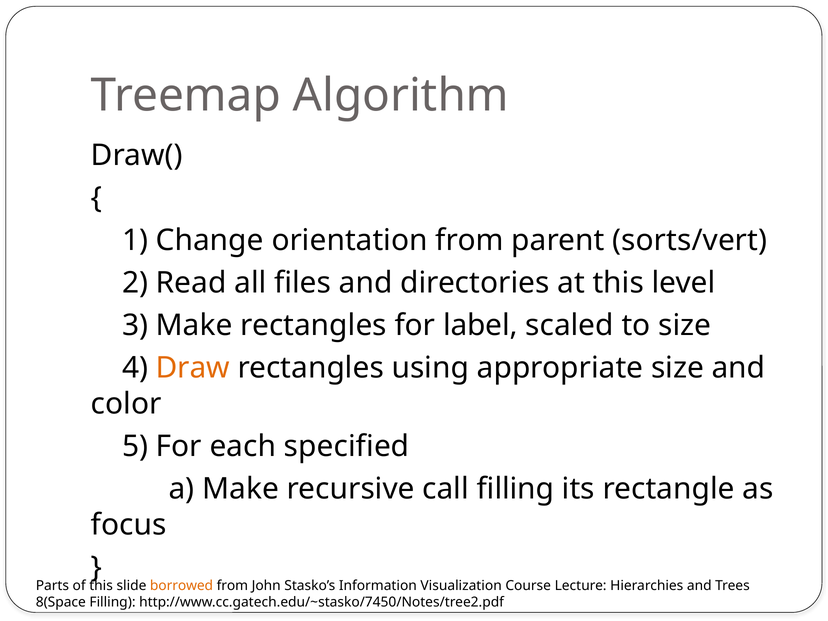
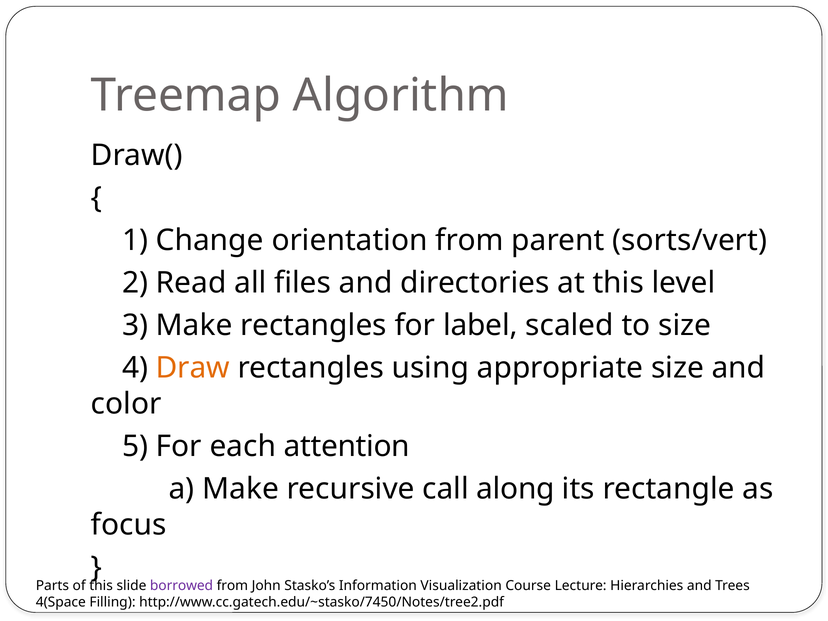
specified: specified -> attention
call filling: filling -> along
borrowed colour: orange -> purple
8(Space: 8(Space -> 4(Space
